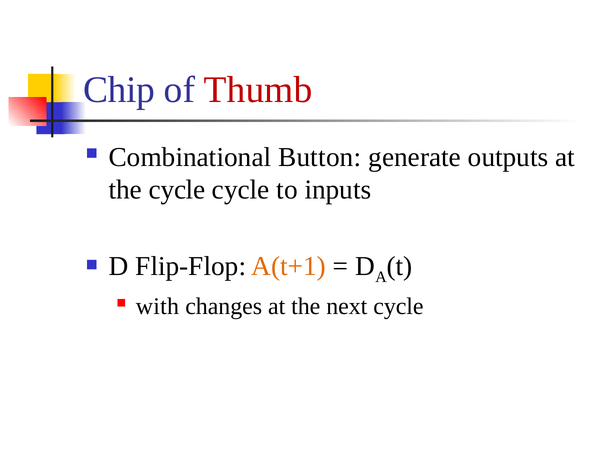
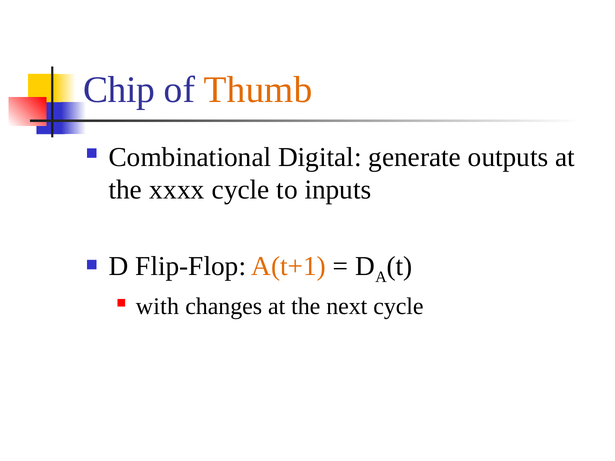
Thumb colour: red -> orange
Button: Button -> Digital
the cycle: cycle -> xxxx
